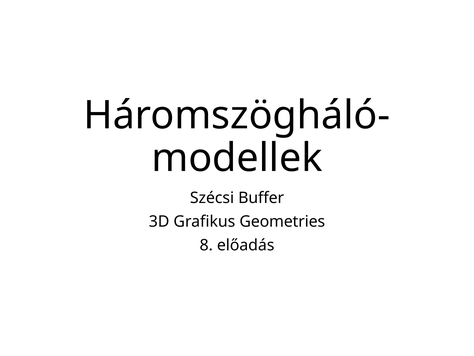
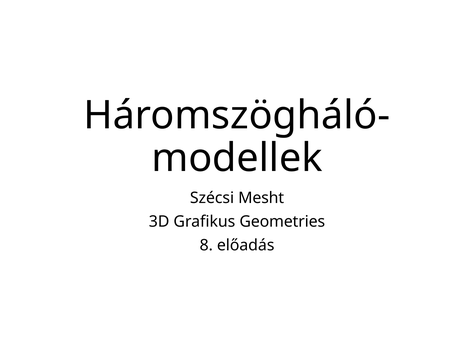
Buffer: Buffer -> Mesht
